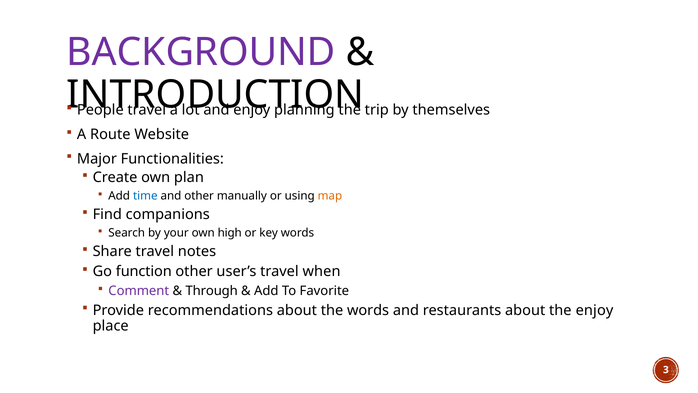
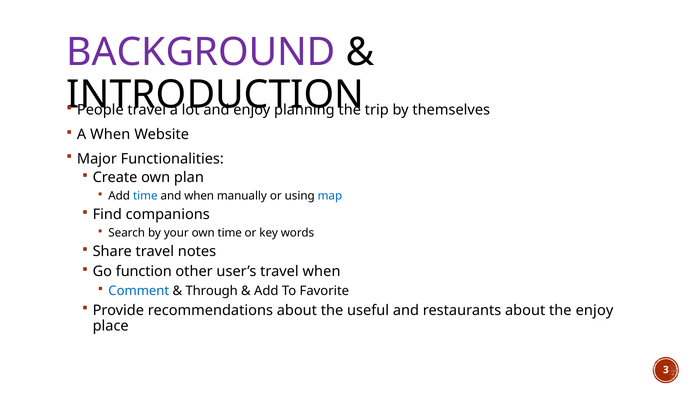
A Route: Route -> When
and other: other -> when
map colour: orange -> blue
own high: high -> time
Comment colour: purple -> blue
the words: words -> useful
